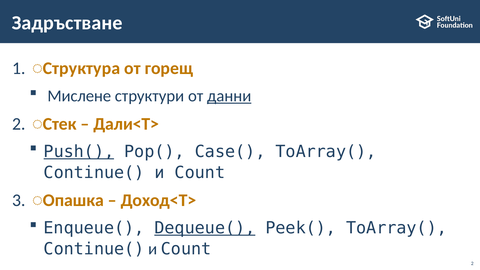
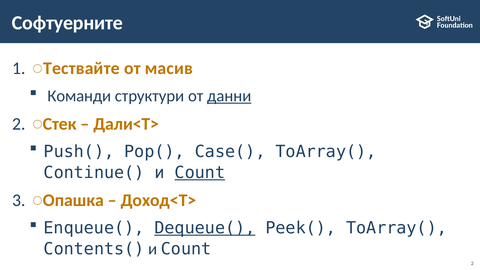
Задръстване: Задръстване -> Софтуерните
Структура: Структура -> Тествайте
горещ: горещ -> масив
Мислене: Мислене -> Команди
Push( underline: present -> none
Count at (200, 173) underline: none -> present
Continue( at (94, 249): Continue( -> Contents(
